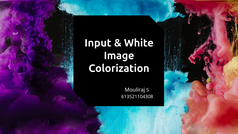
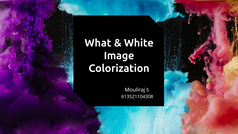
Input: Input -> What
